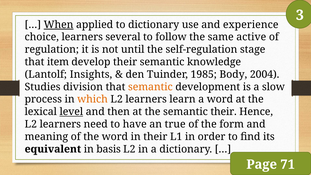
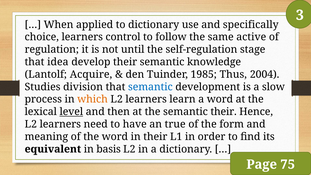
When underline: present -> none
experience: experience -> specifically
several: several -> control
item: item -> idea
Insights: Insights -> Acquire
Body: Body -> Thus
semantic at (150, 87) colour: orange -> blue
71: 71 -> 75
